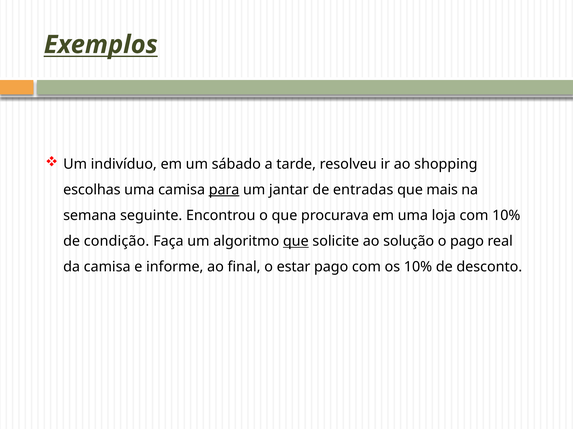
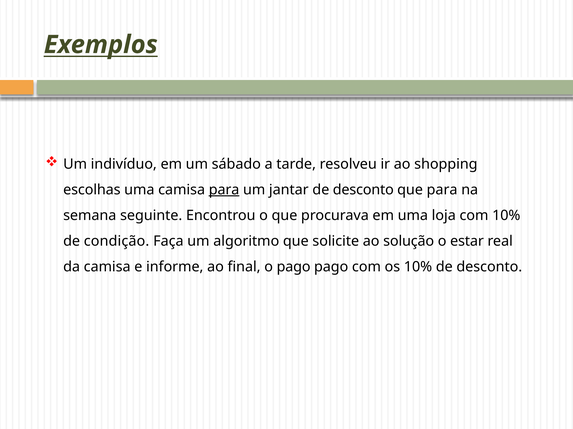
jantar de entradas: entradas -> desconto
que mais: mais -> para
que at (296, 242) underline: present -> none
o pago: pago -> estar
o estar: estar -> pago
